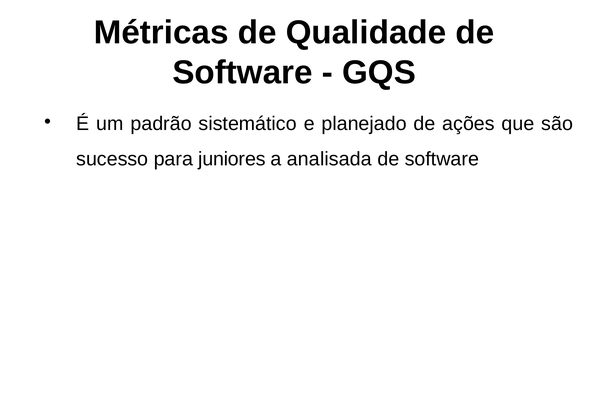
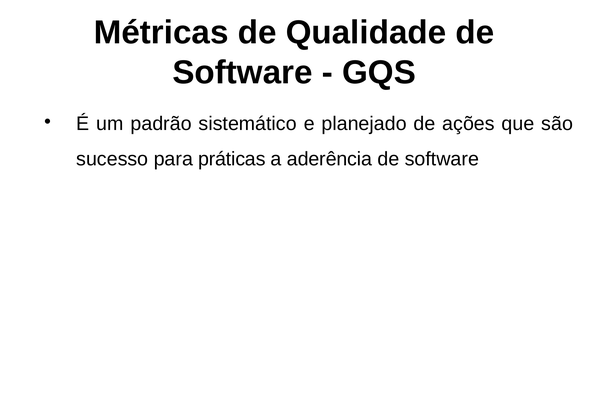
juniores: juniores -> práticas
analisada: analisada -> aderência
